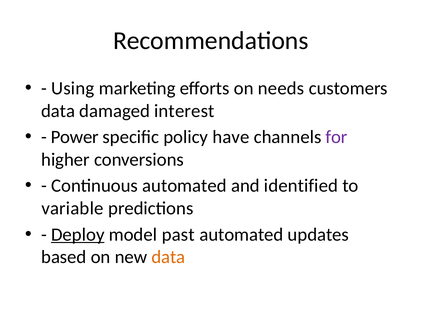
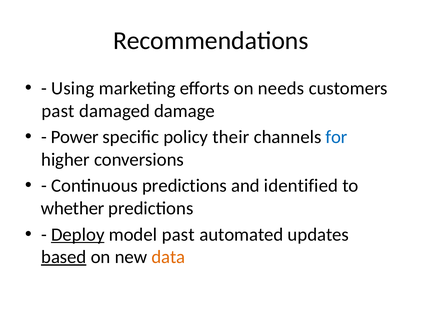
data at (58, 111): data -> past
interest: interest -> damage
have: have -> their
for colour: purple -> blue
Continuous automated: automated -> predictions
variable: variable -> whether
based underline: none -> present
